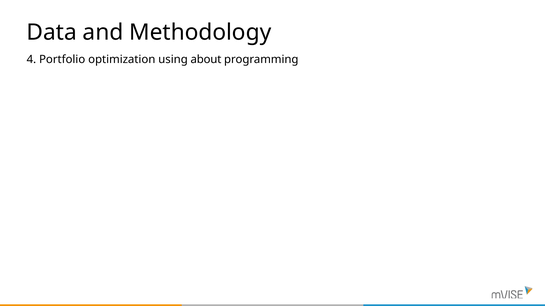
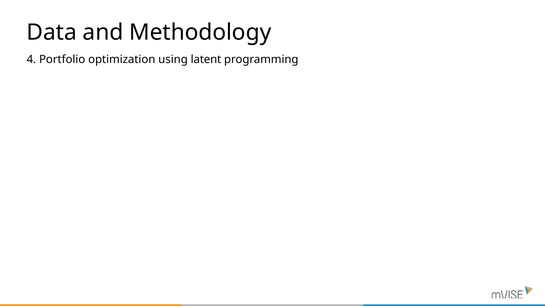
about: about -> latent
